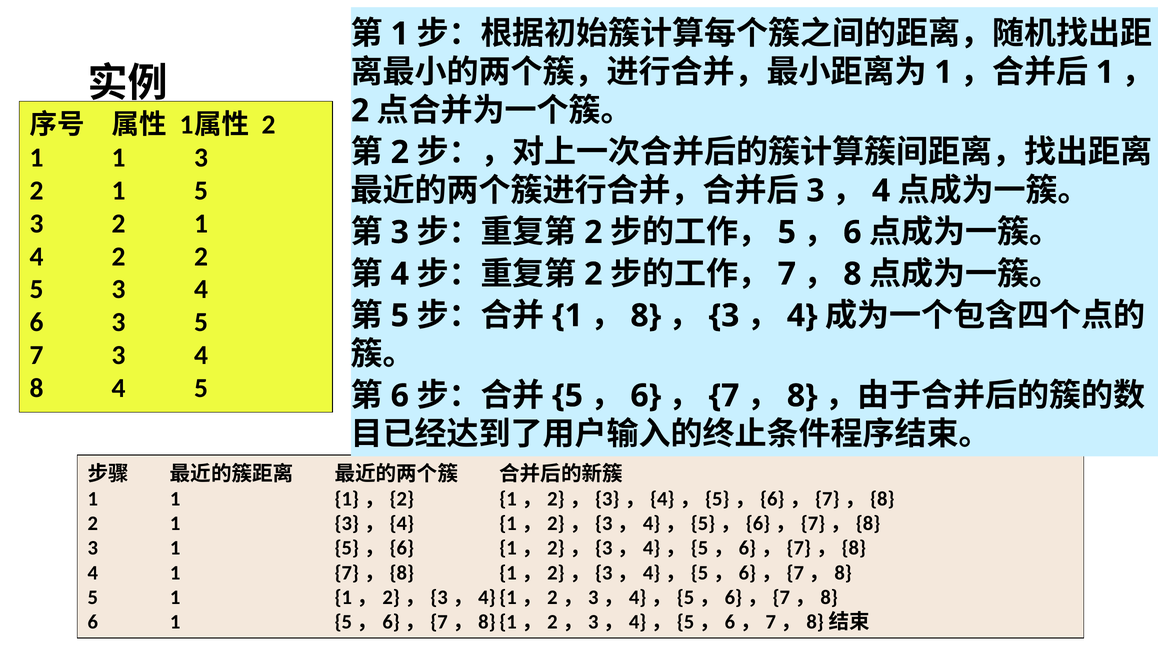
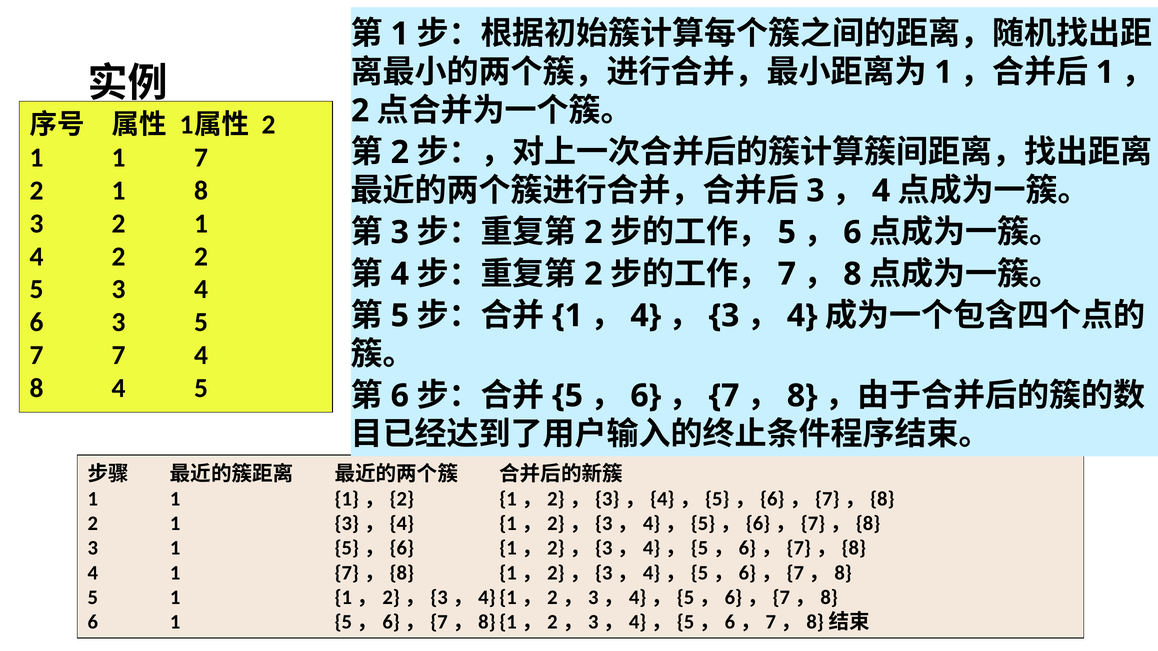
1 3: 3 -> 7
1 5: 5 -> 8
8 at (646, 316): 8 -> 4
7 3: 3 -> 7
